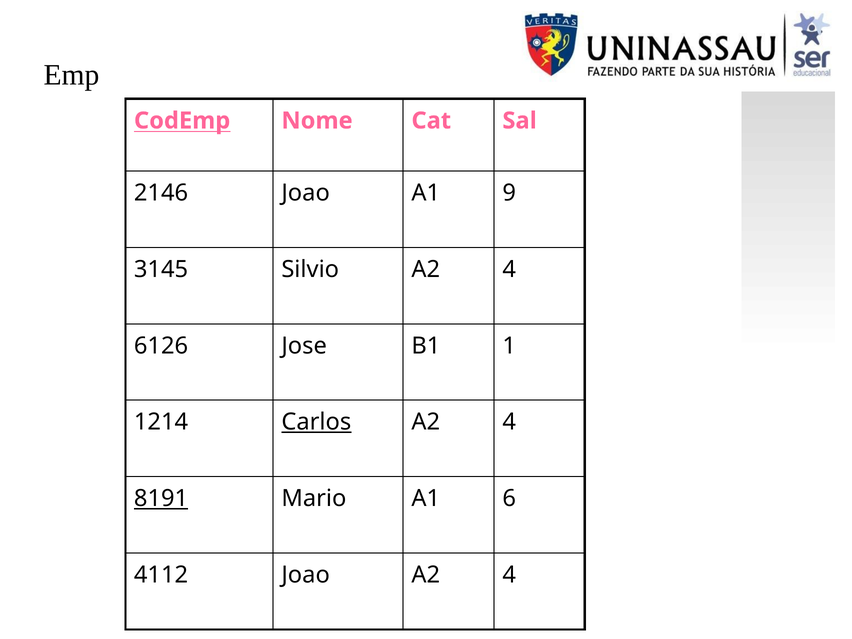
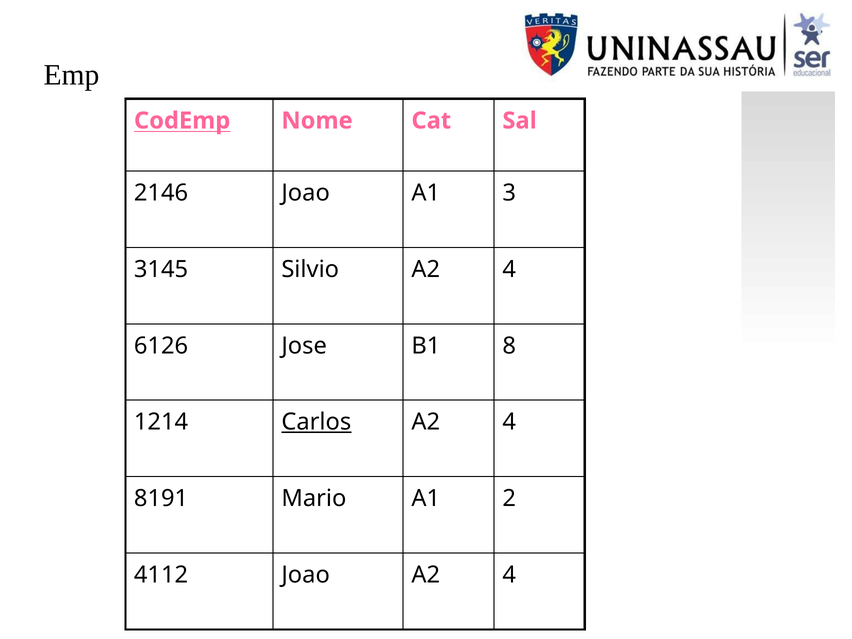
9: 9 -> 3
1: 1 -> 8
8191 underline: present -> none
6: 6 -> 2
